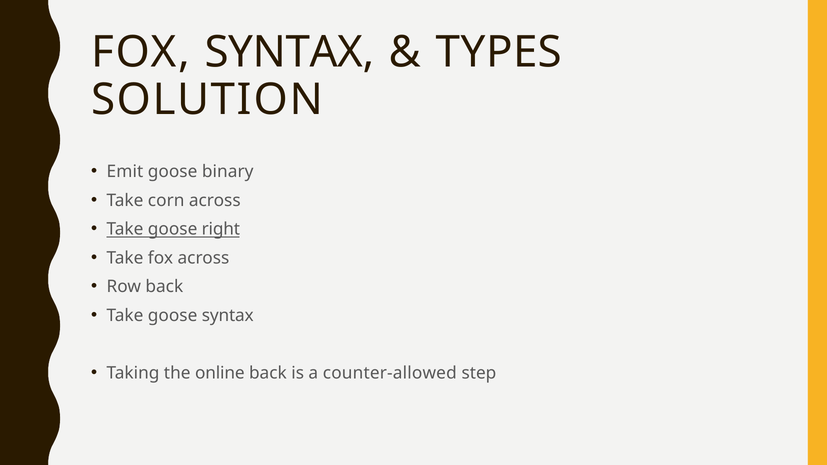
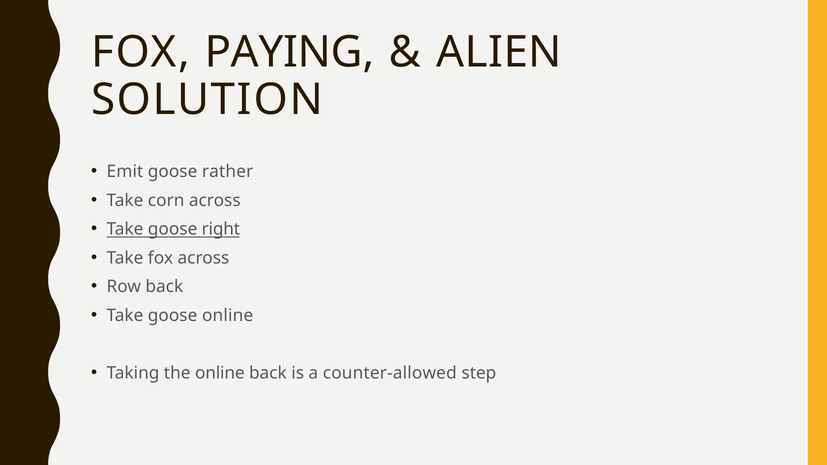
FOX SYNTAX: SYNTAX -> PAYING
TYPES: TYPES -> ALIEN
binary: binary -> rather
goose syntax: syntax -> online
